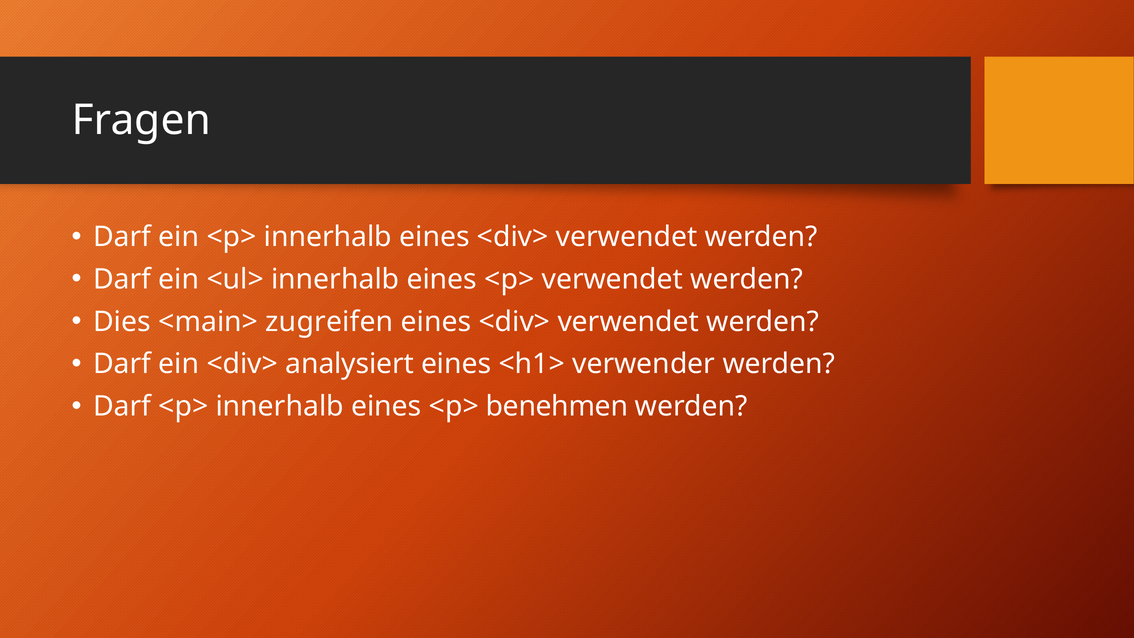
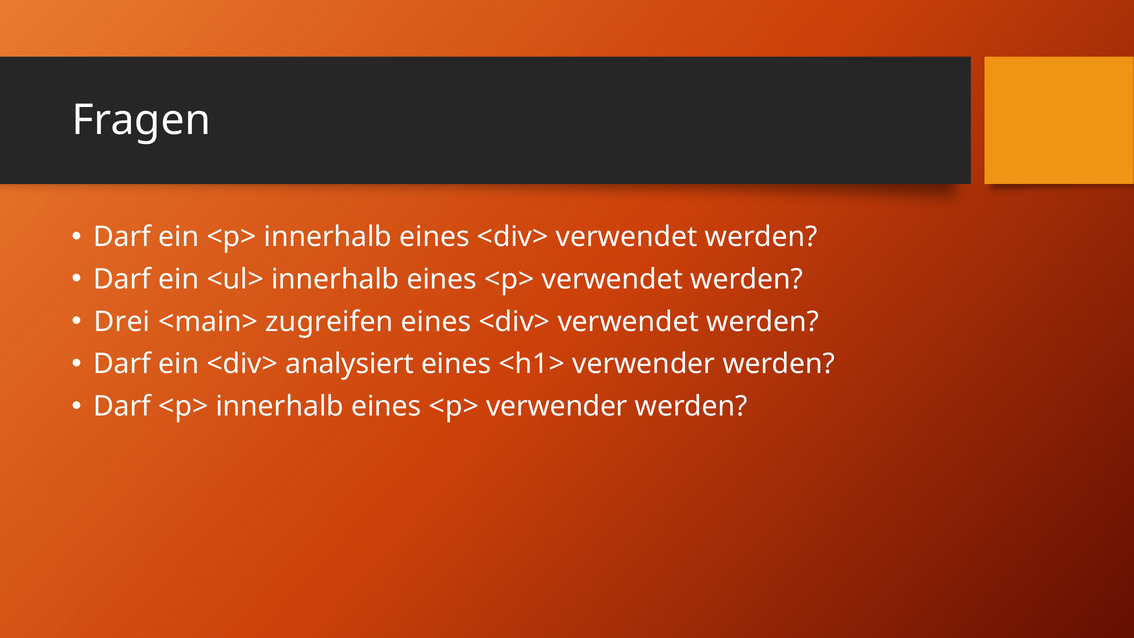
Dies: Dies -> Drei
<p> benehmen: benehmen -> verwender
